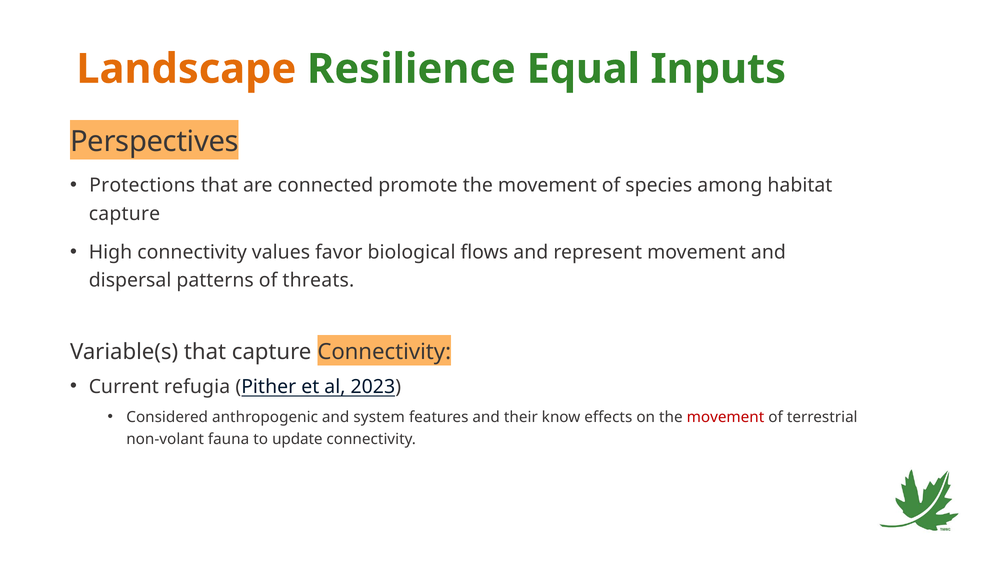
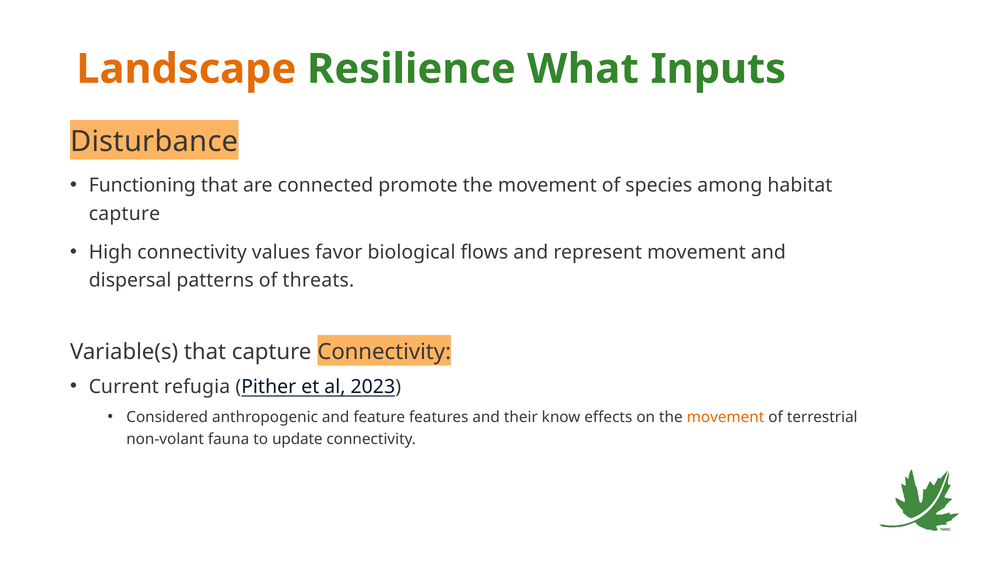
Equal: Equal -> What
Perspectives: Perspectives -> Disturbance
Protections: Protections -> Functioning
system: system -> feature
movement at (725, 417) colour: red -> orange
